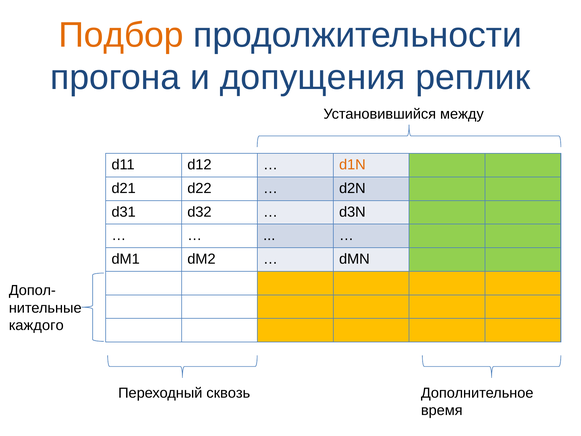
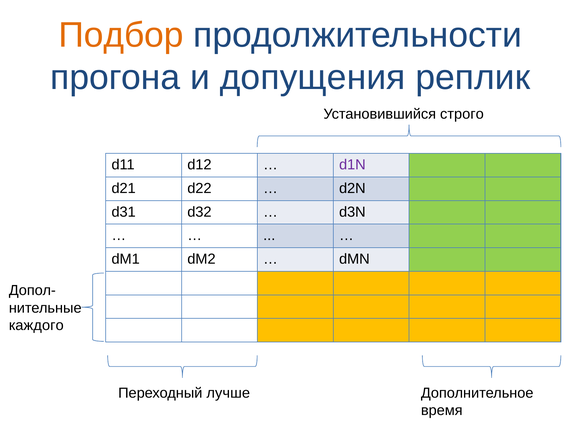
между: между -> строго
d1N colour: orange -> purple
сквозь: сквозь -> лучше
